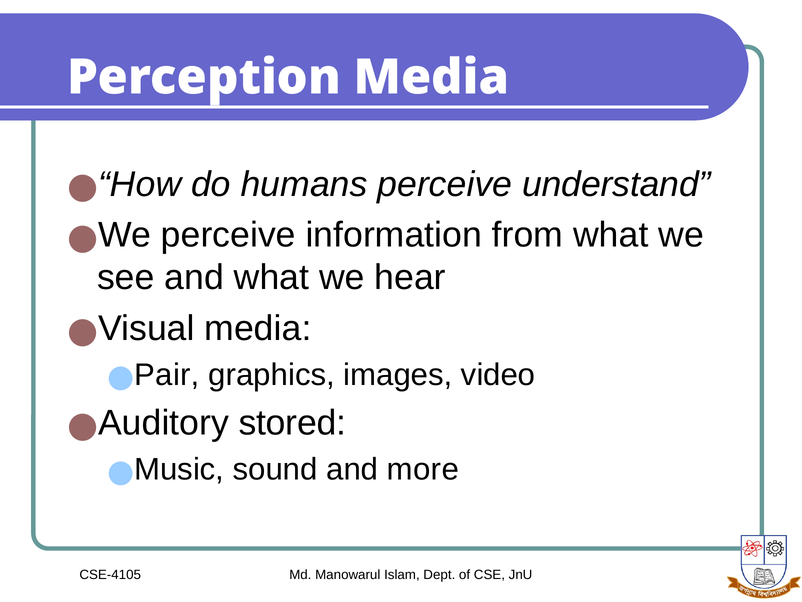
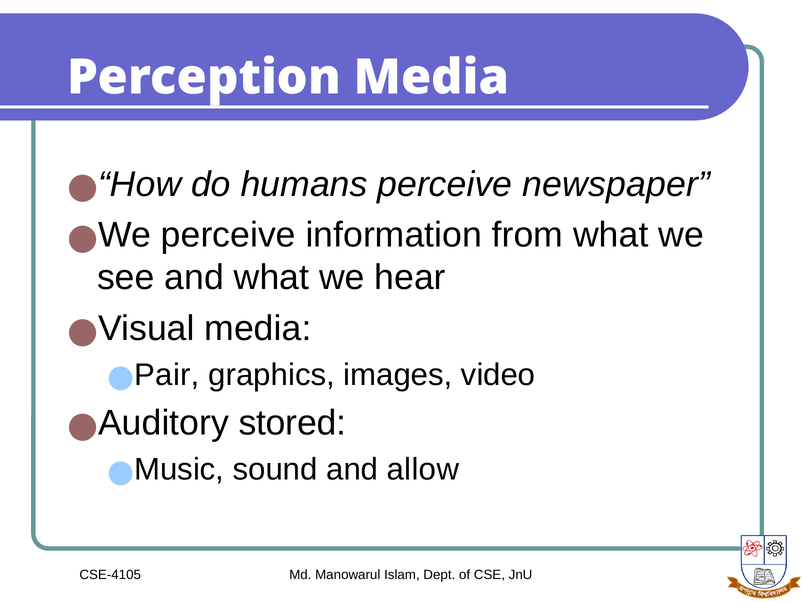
understand: understand -> newspaper
more: more -> allow
